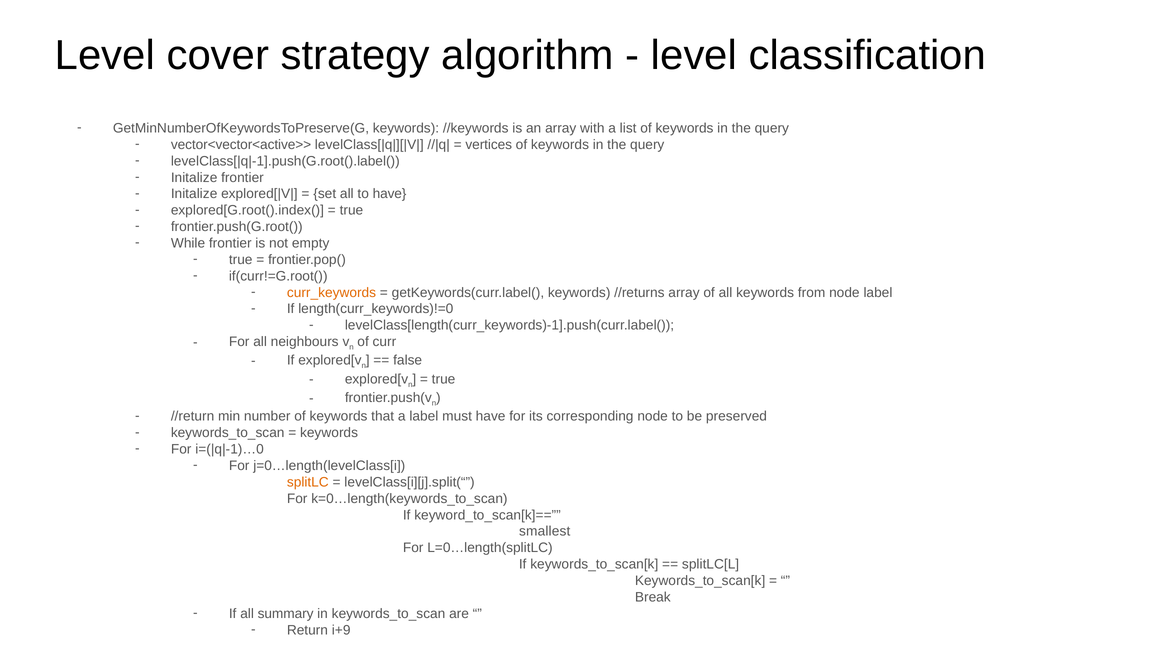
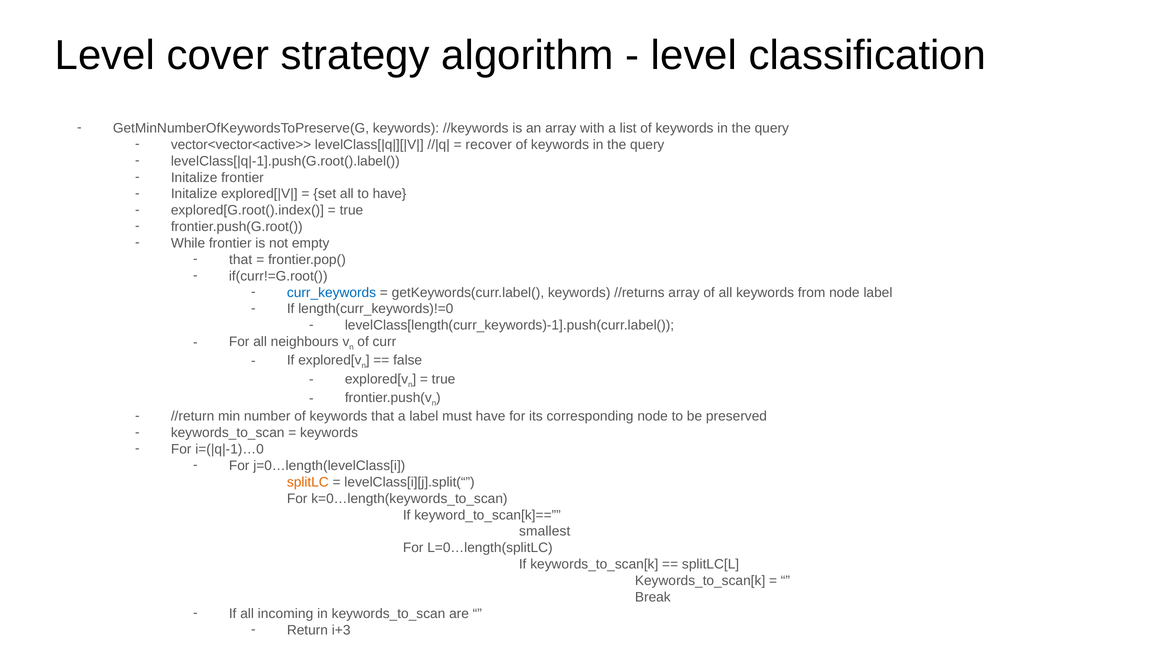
vertices: vertices -> recover
true at (241, 260): true -> that
curr_keywords colour: orange -> blue
summary: summary -> incoming
i+9: i+9 -> i+3
